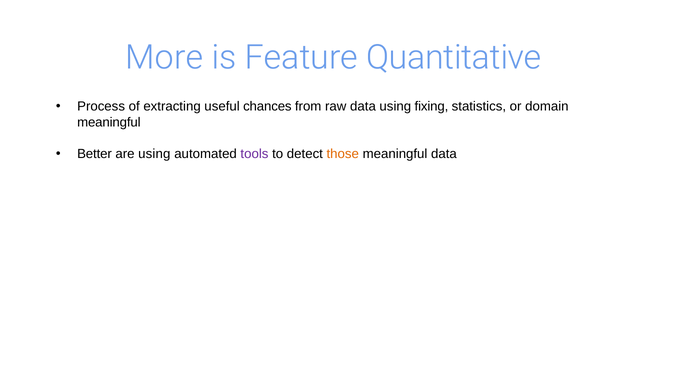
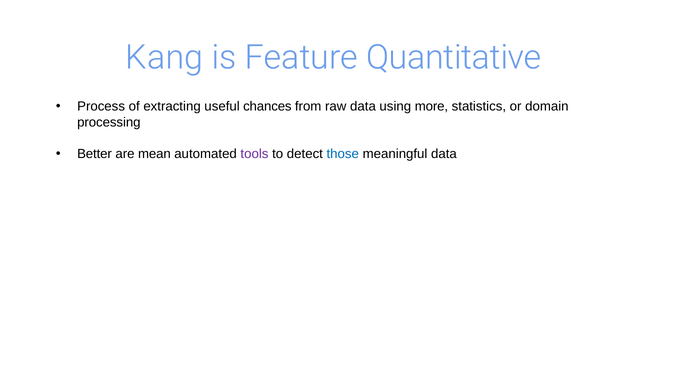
More: More -> Kang
fixing: fixing -> more
meaningful at (109, 122): meaningful -> processing
are using: using -> mean
those colour: orange -> blue
